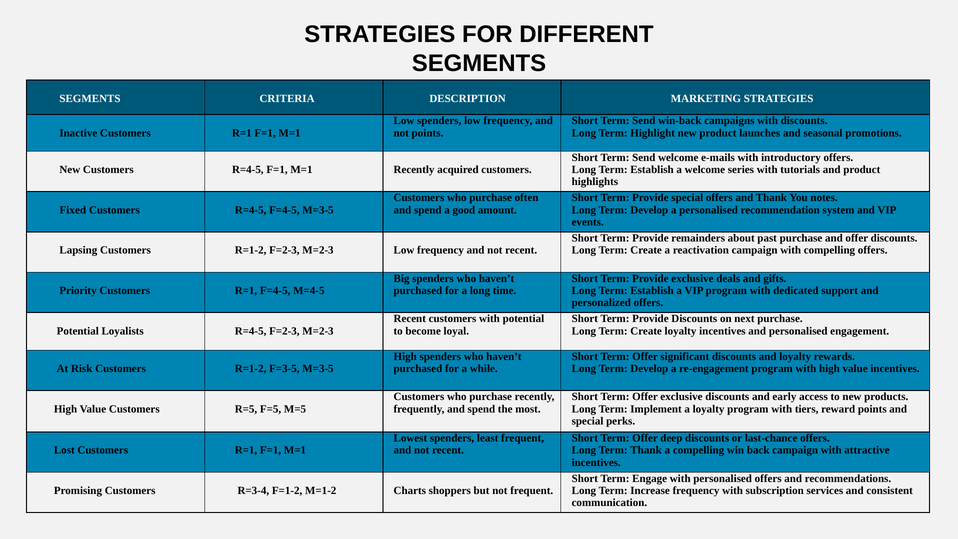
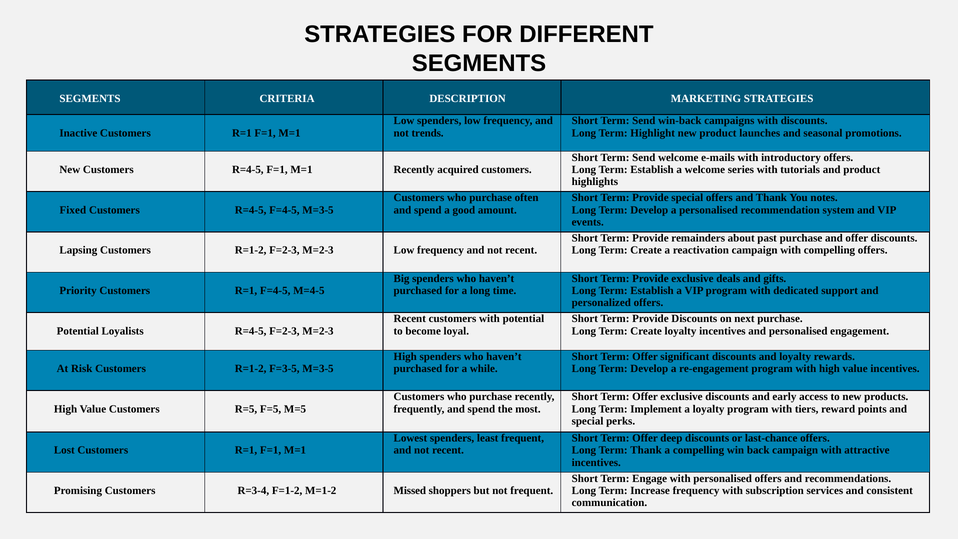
not points: points -> trends
Charts: Charts -> Missed
